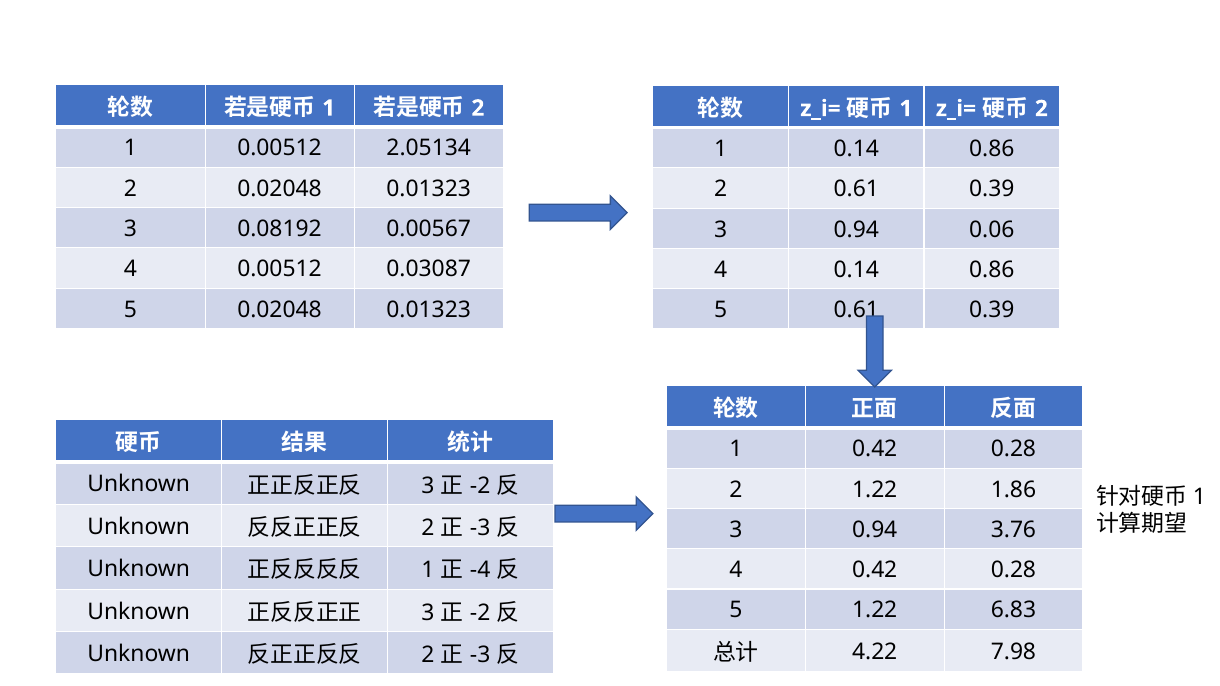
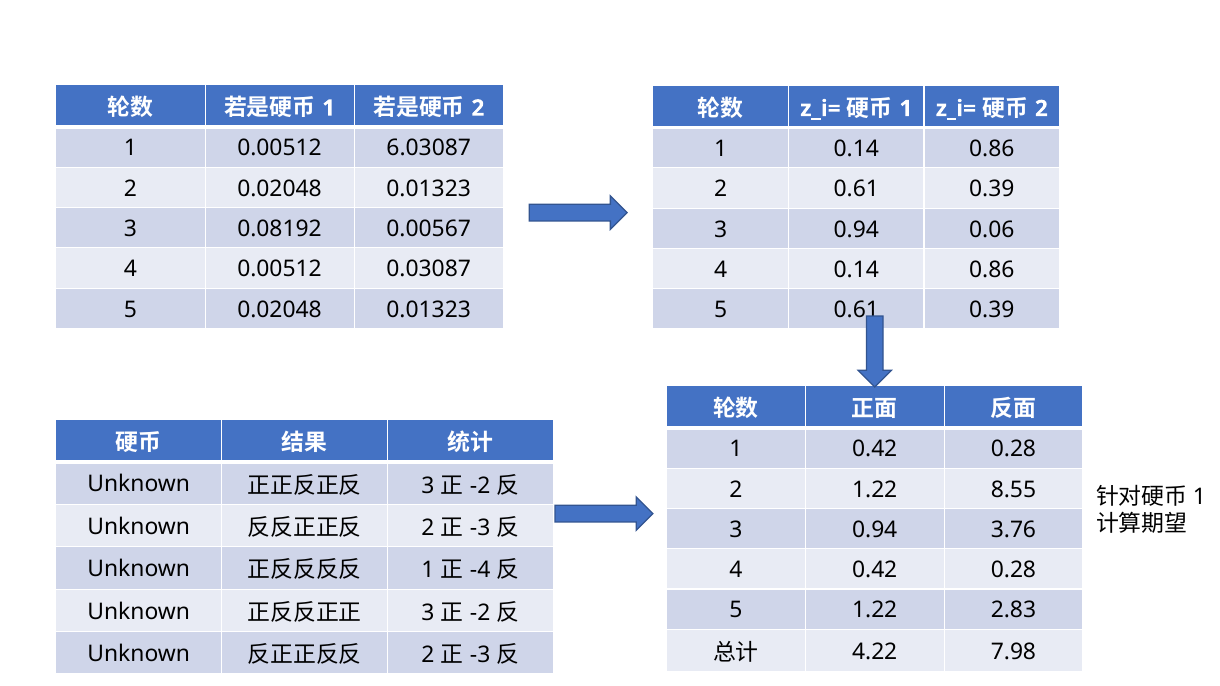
2.05134: 2.05134 -> 6.03087
1.86: 1.86 -> 8.55
6.83: 6.83 -> 2.83
